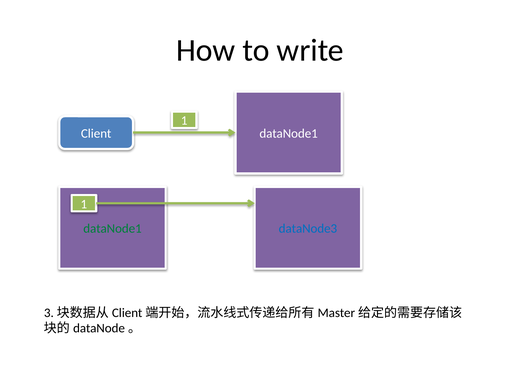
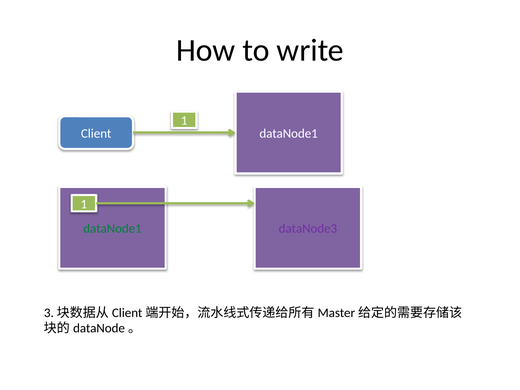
dataNode3 colour: blue -> purple
